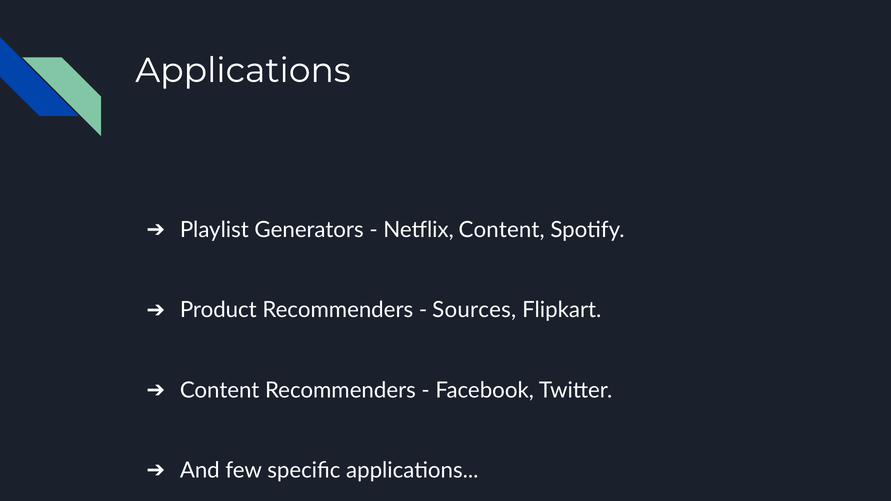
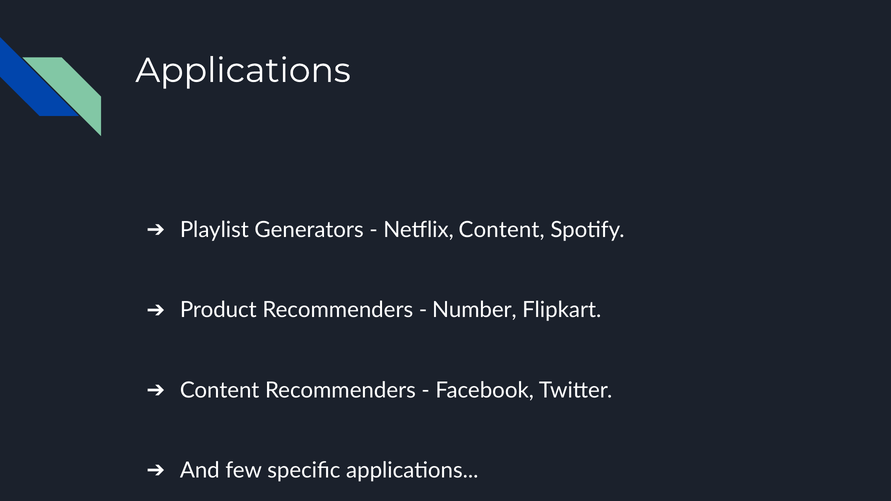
Sources: Sources -> Number
